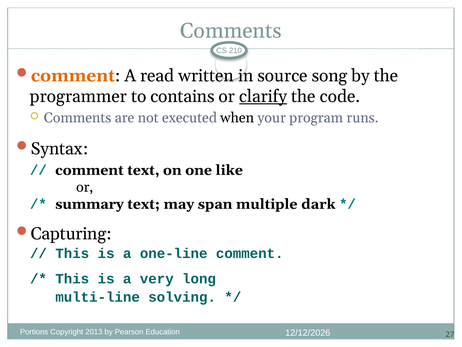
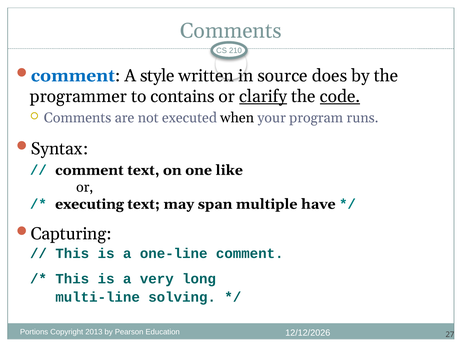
comment at (73, 76) colour: orange -> blue
read: read -> style
song: song -> does
code underline: none -> present
summary: summary -> executing
dark: dark -> have
